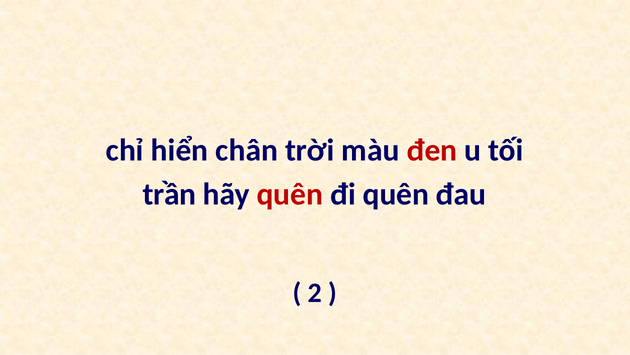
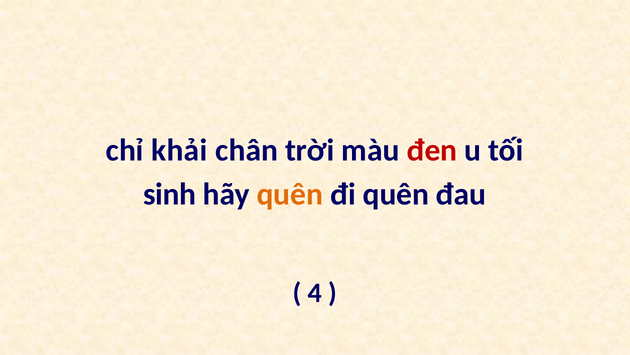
hiển: hiển -> khải
trần: trần -> sinh
quên at (290, 194) colour: red -> orange
2: 2 -> 4
